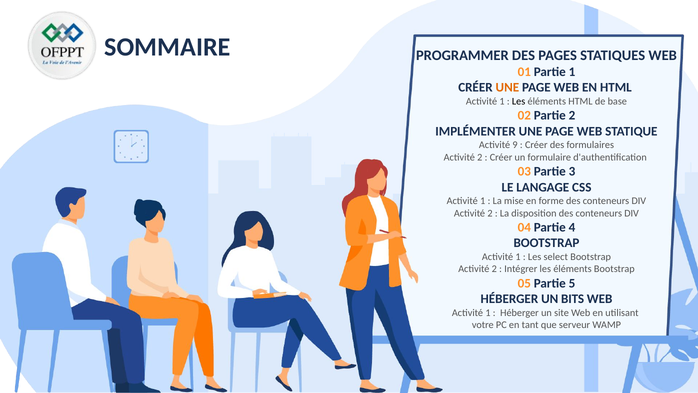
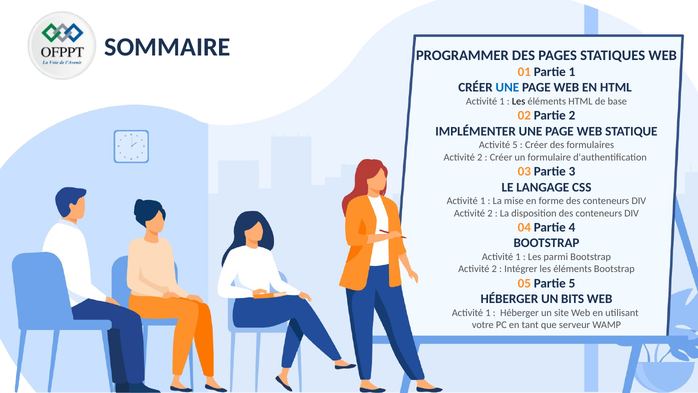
UNE at (507, 88) colour: orange -> blue
Activité 9: 9 -> 5
select: select -> parmi
